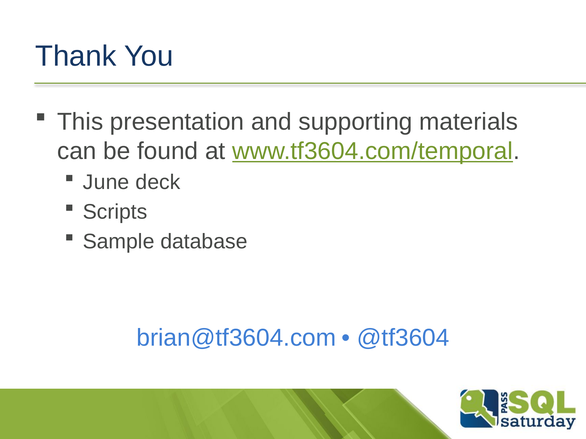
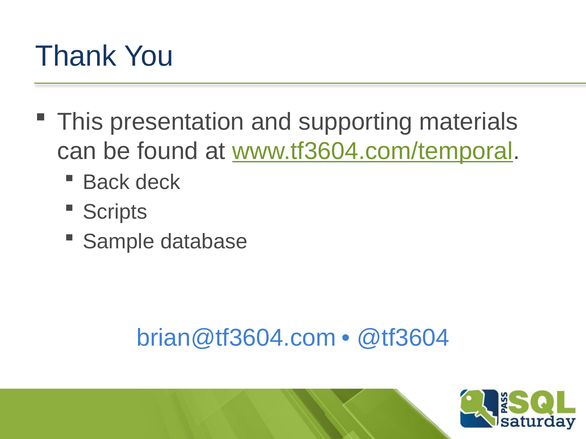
June: June -> Back
